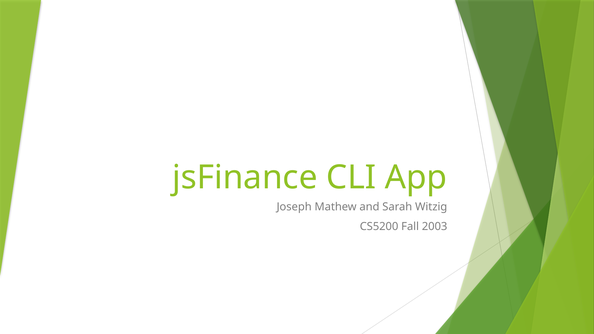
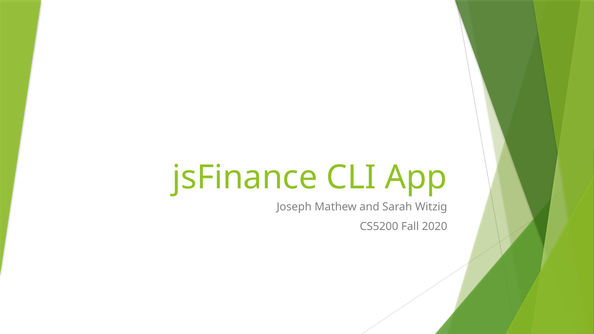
2003: 2003 -> 2020
